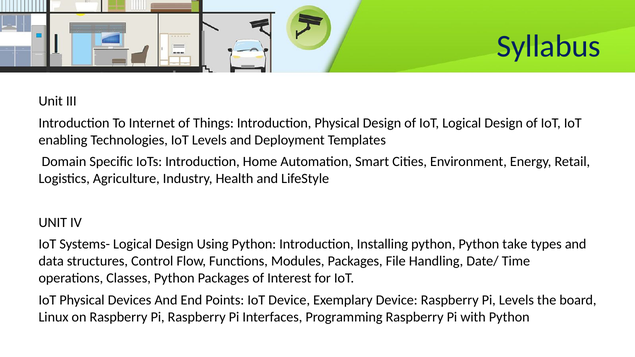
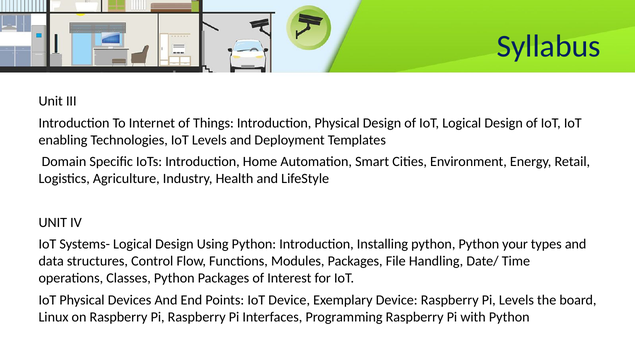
take: take -> your
